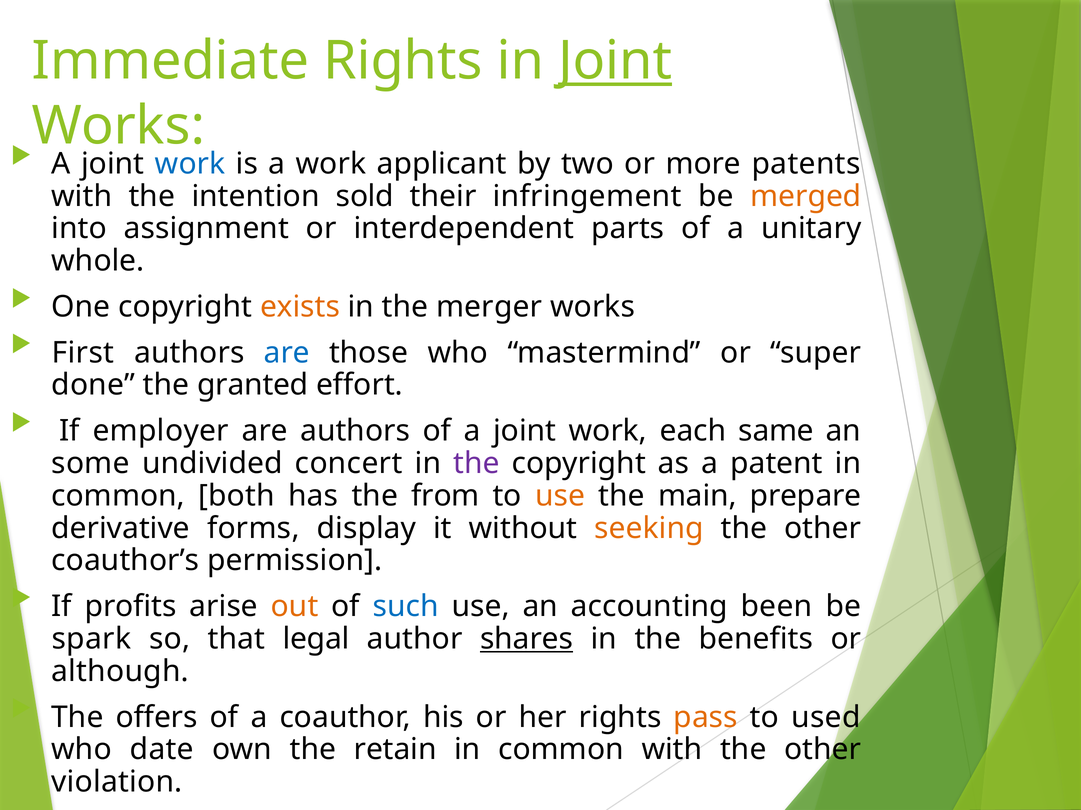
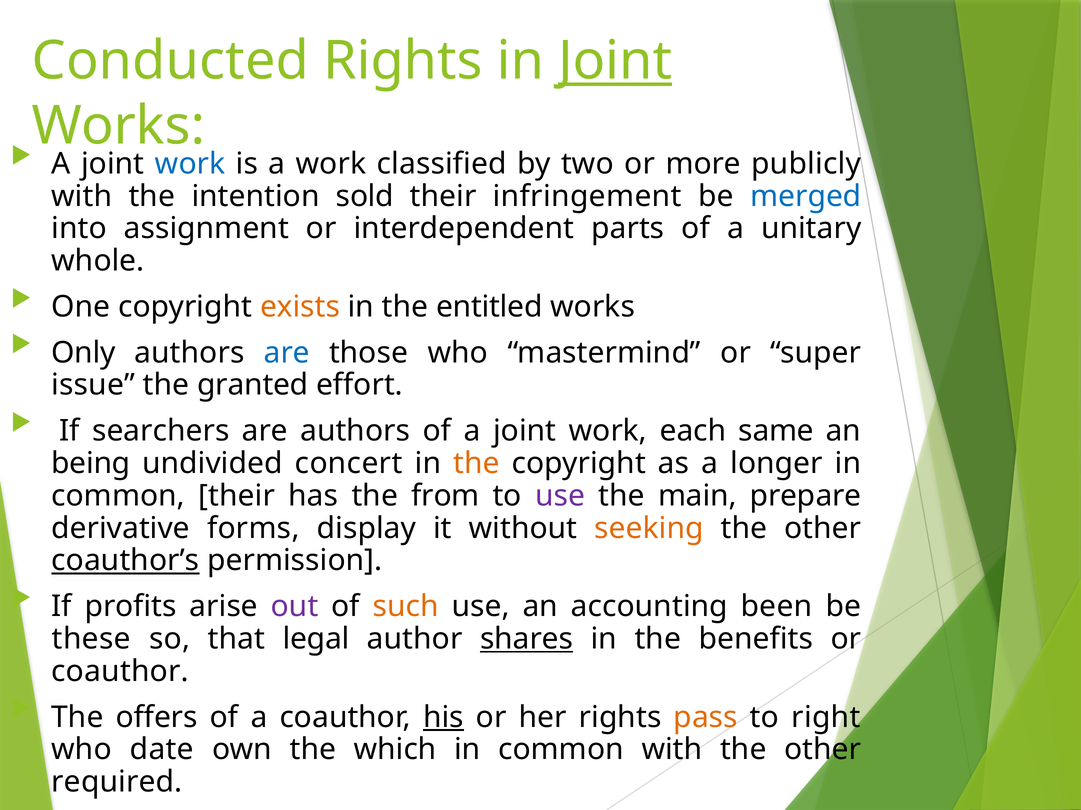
Immediate: Immediate -> Conducted
applicant: applicant -> classified
patents: patents -> publicly
merged colour: orange -> blue
merger: merger -> entitled
First: First -> Only
done: done -> issue
employer: employer -> searchers
some: some -> being
the at (477, 464) colour: purple -> orange
patent: patent -> longer
common both: both -> their
use at (560, 496) colour: orange -> purple
coauthor’s underline: none -> present
out colour: orange -> purple
such colour: blue -> orange
spark: spark -> these
although at (120, 672): although -> coauthor
his underline: none -> present
used: used -> right
retain: retain -> which
violation: violation -> required
